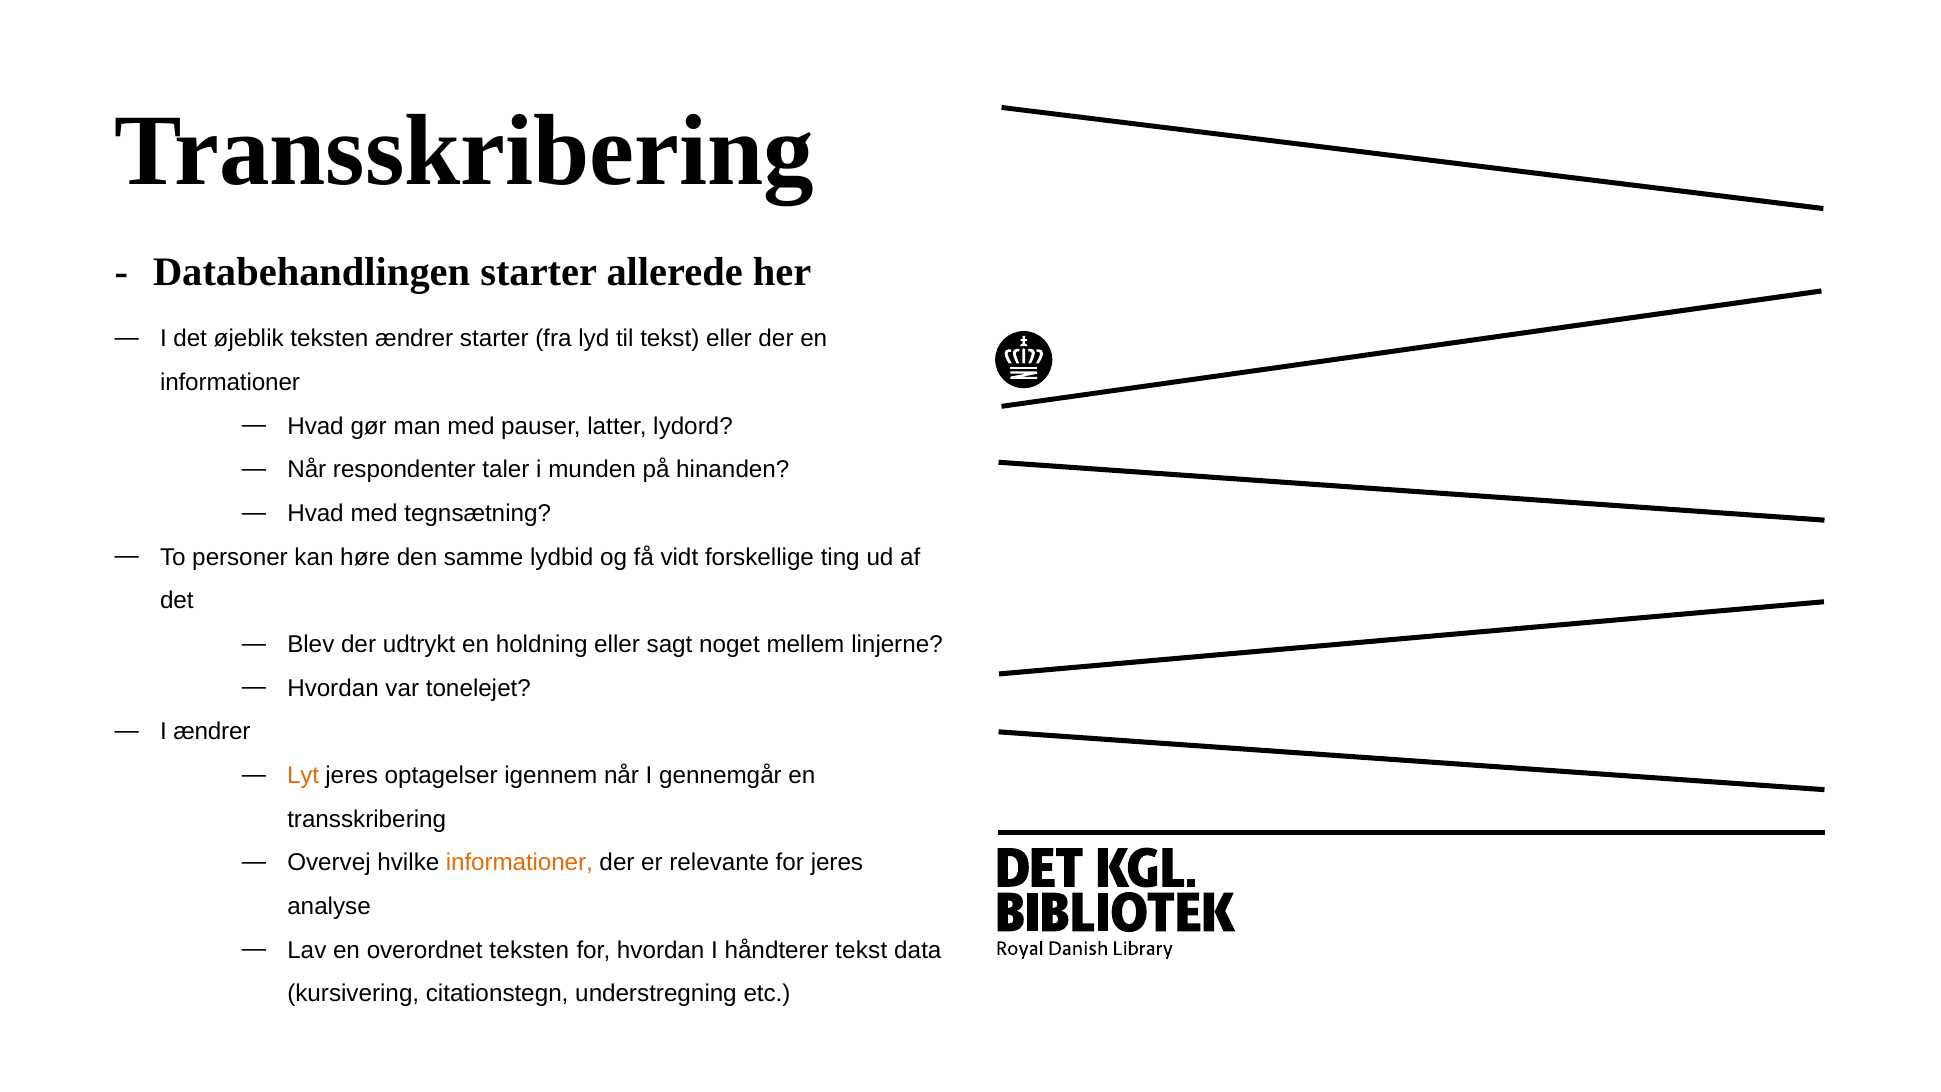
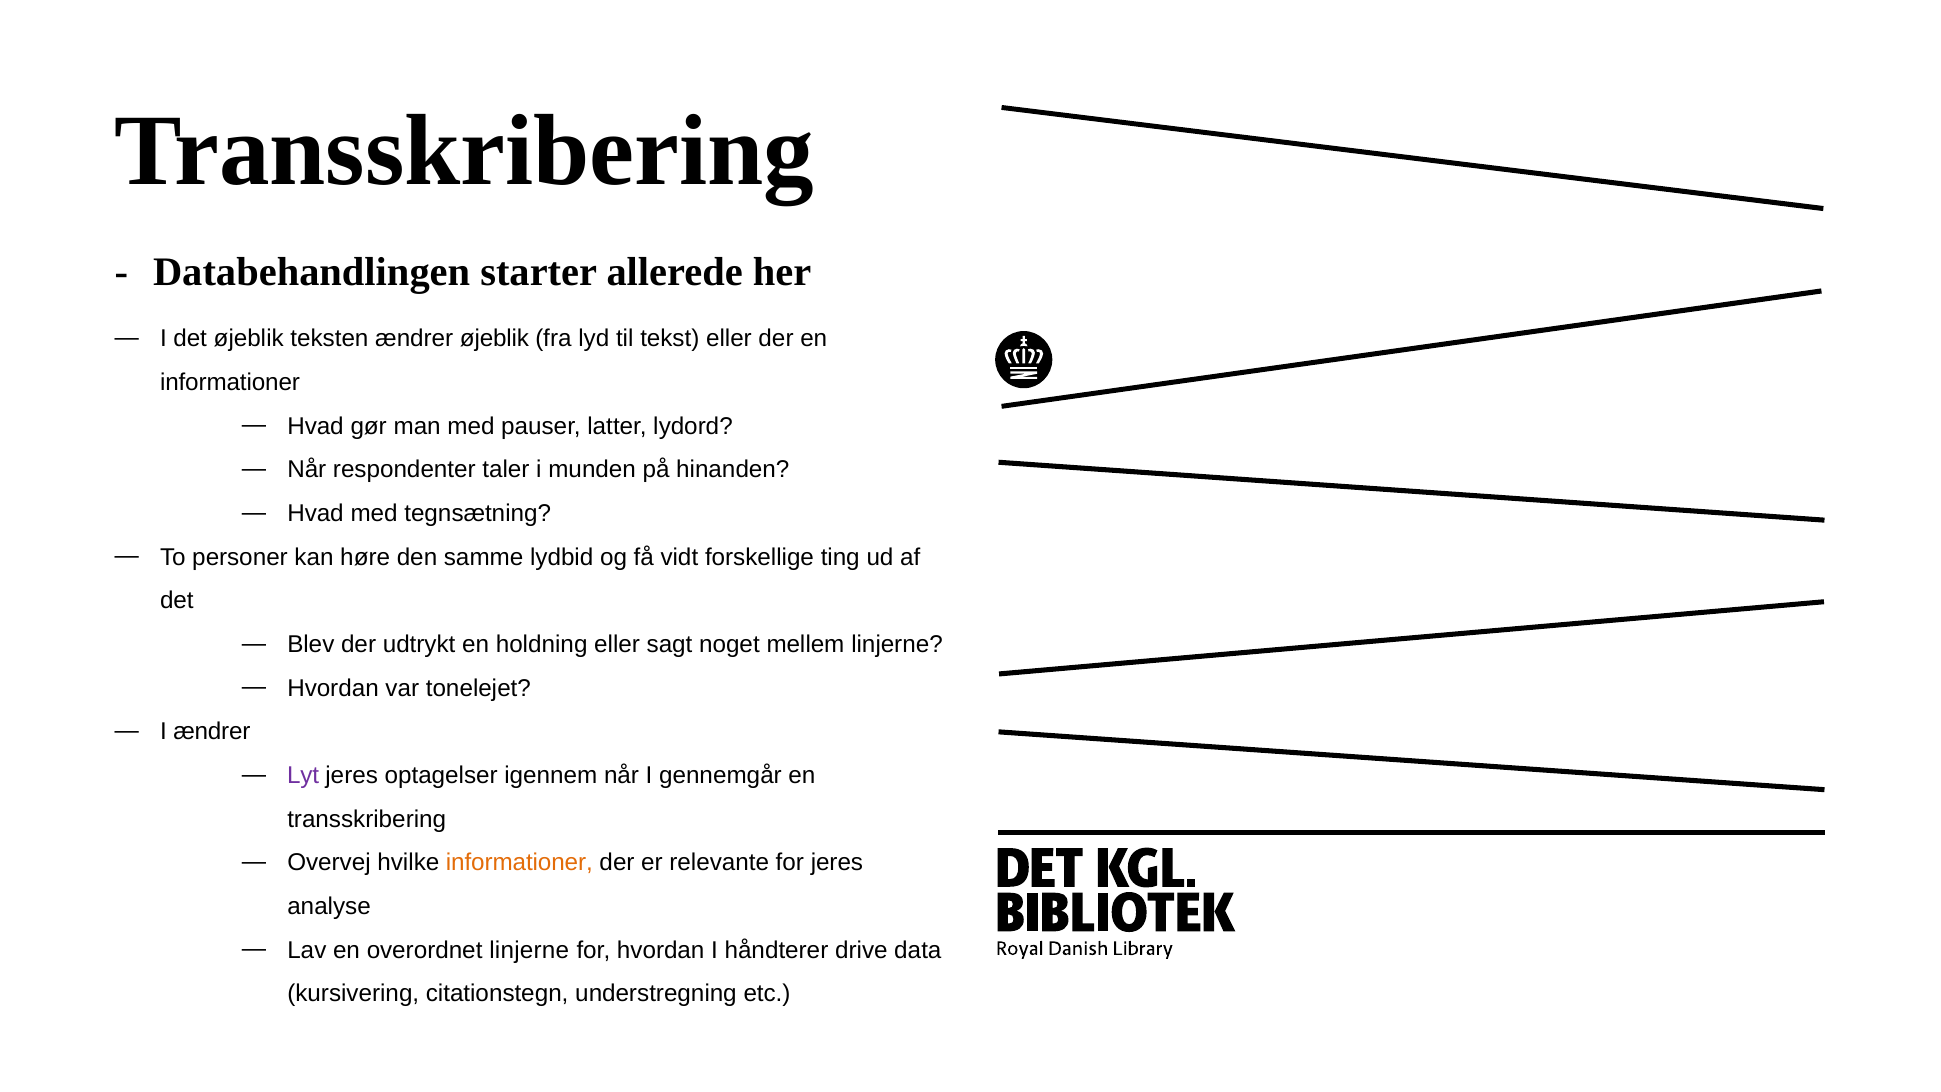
ændrer starter: starter -> øjeblik
Lyt colour: orange -> purple
overordnet teksten: teksten -> linjerne
håndterer tekst: tekst -> drive
